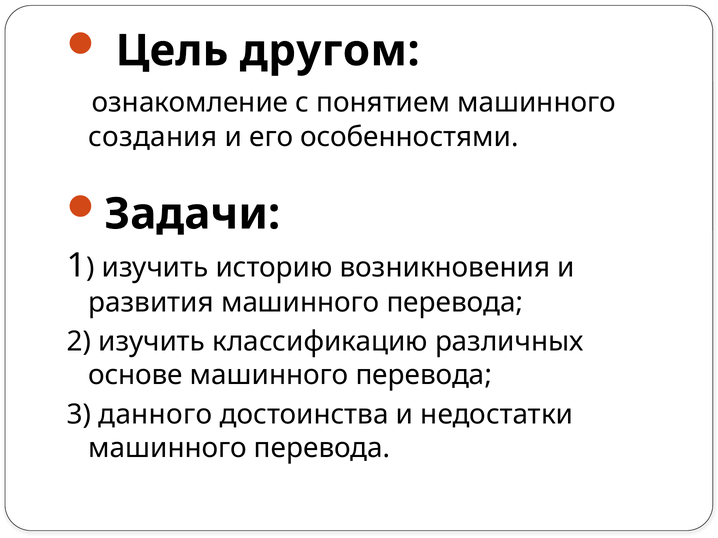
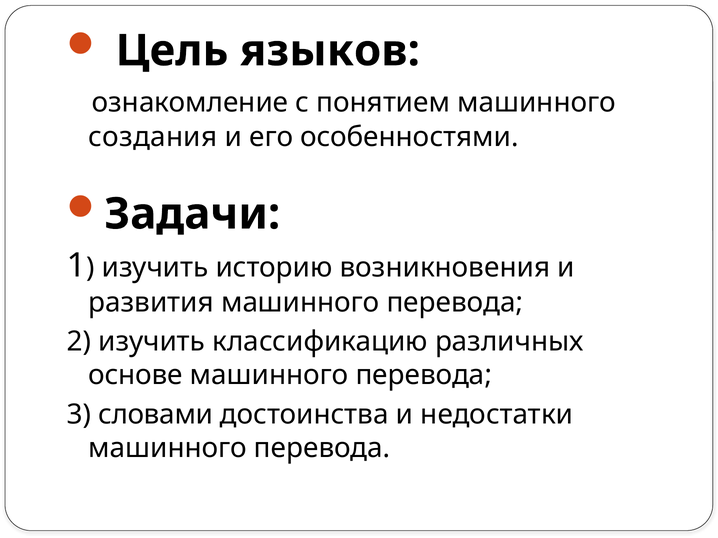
другом: другом -> языков
данного: данного -> словами
